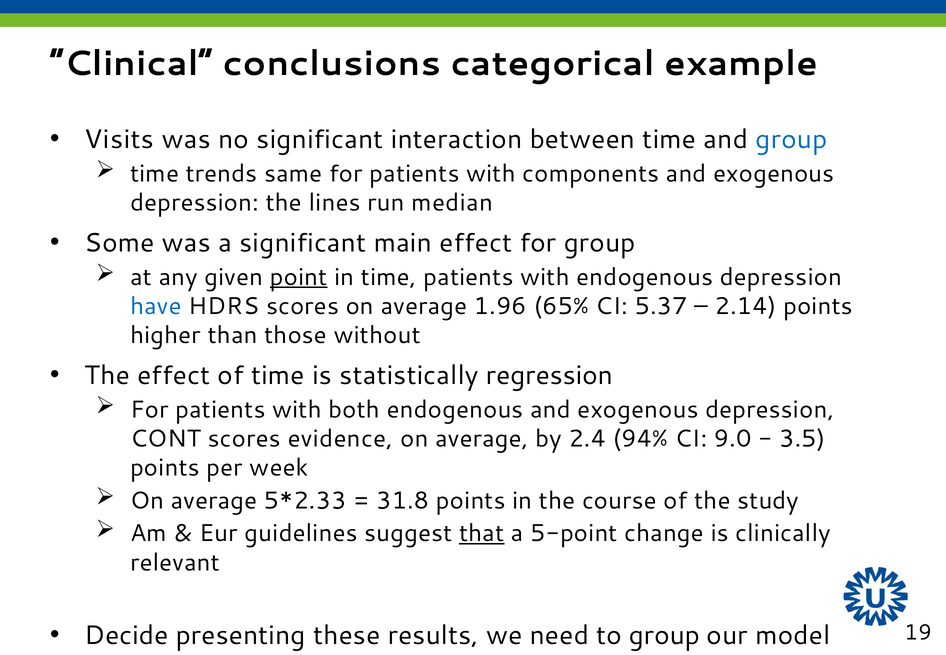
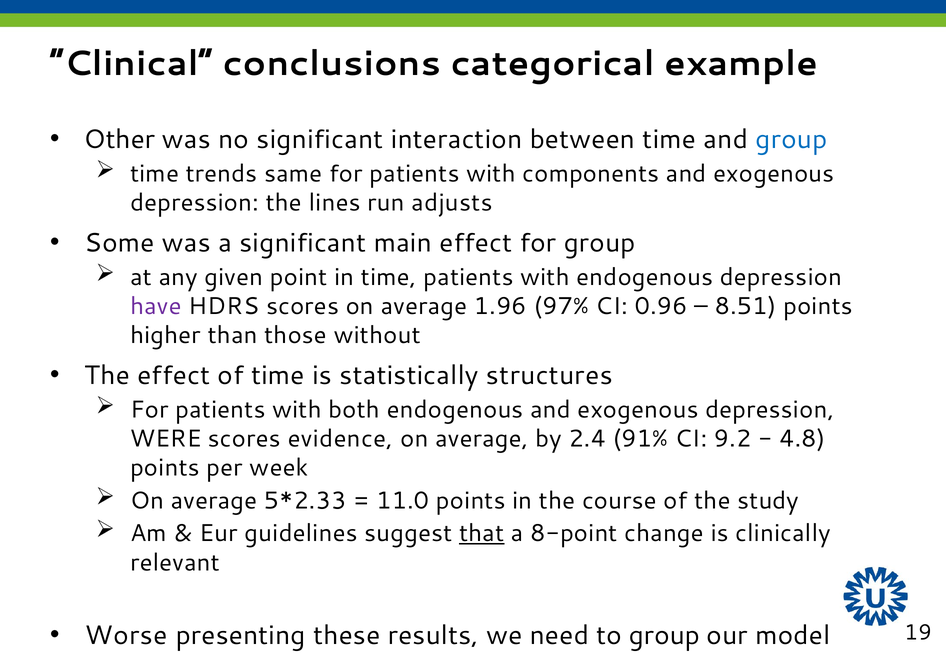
Visits: Visits -> Other
median: median -> adjusts
point underline: present -> none
have colour: blue -> purple
65%: 65% -> 97%
5.37: 5.37 -> 0.96
2.14: 2.14 -> 8.51
regression: regression -> structures
CONT: CONT -> WERE
94%: 94% -> 91%
9.0: 9.0 -> 9.2
3.5: 3.5 -> 4.8
31.8: 31.8 -> 11.0
5-point: 5-point -> 8-point
Decide: Decide -> Worse
